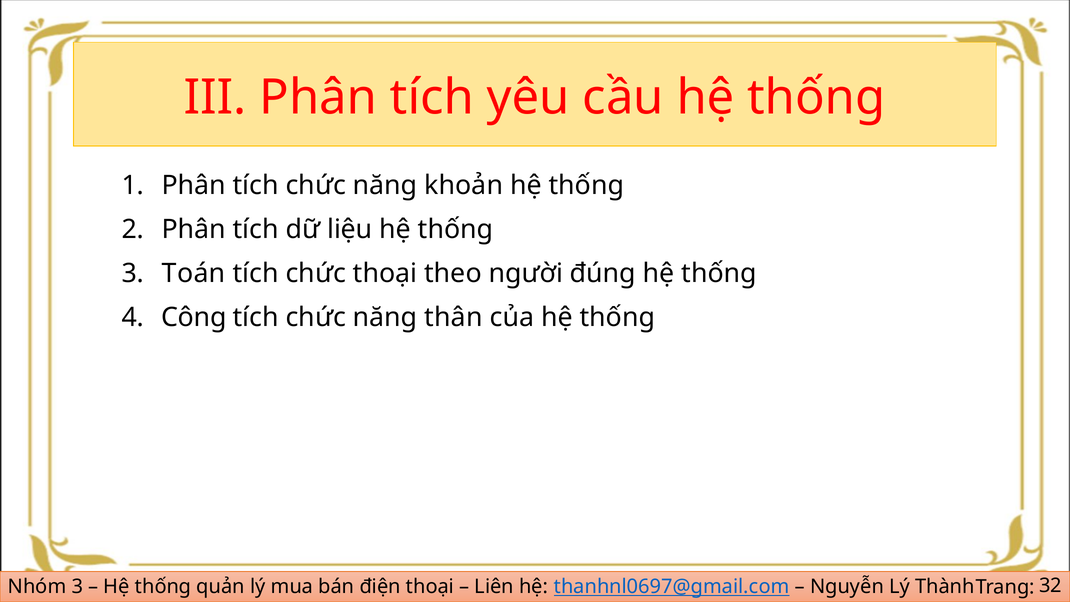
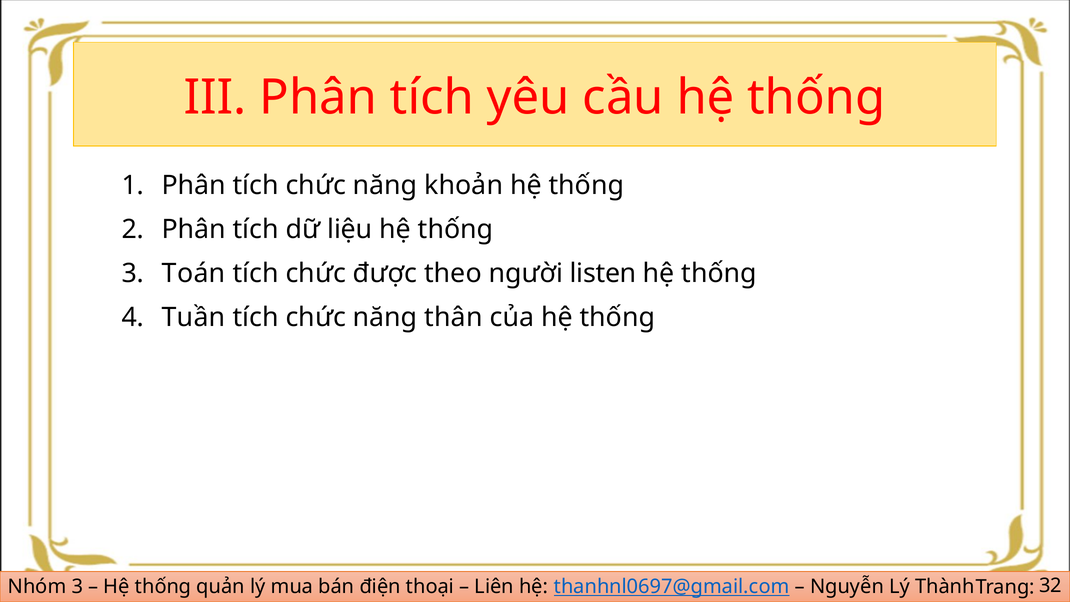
chức thoại: thoại -> được
đúng: đúng -> listen
Công: Công -> Tuần
